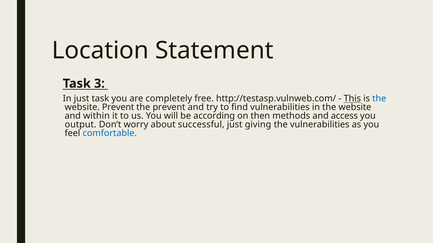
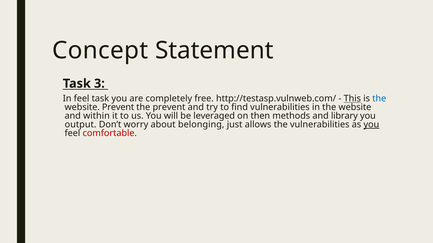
Location: Location -> Concept
In just: just -> feel
according: according -> leveraged
access: access -> library
successful: successful -> belonging
giving: giving -> allows
you at (371, 125) underline: none -> present
comfortable colour: blue -> red
